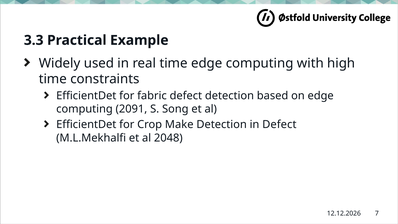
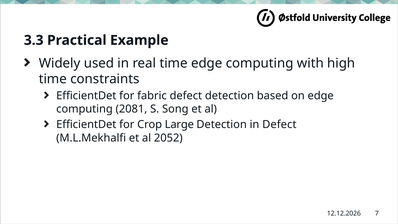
2091: 2091 -> 2081
Make: Make -> Large
2048: 2048 -> 2052
